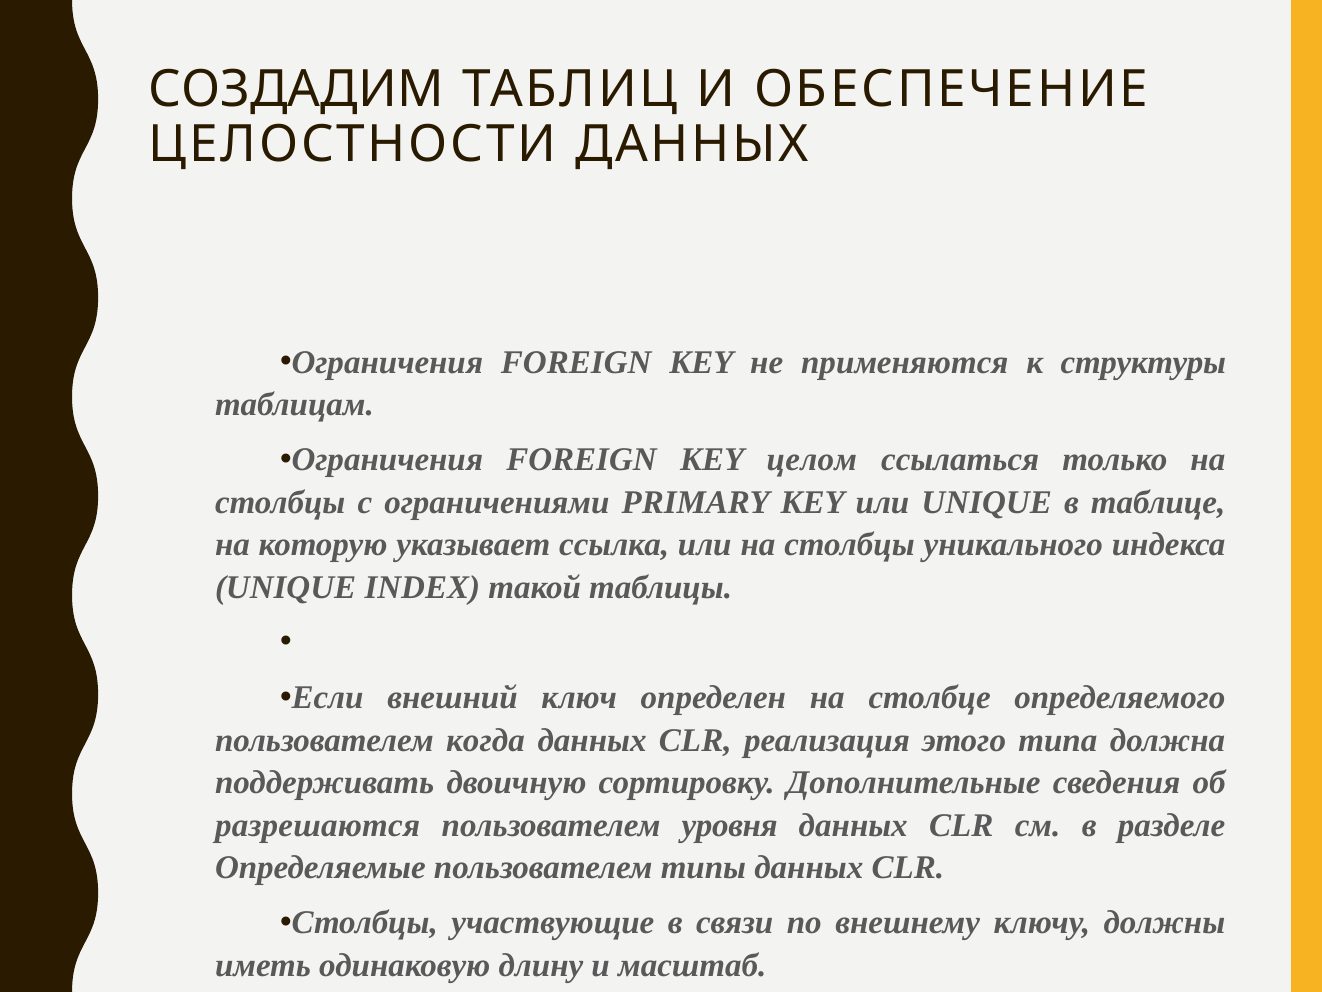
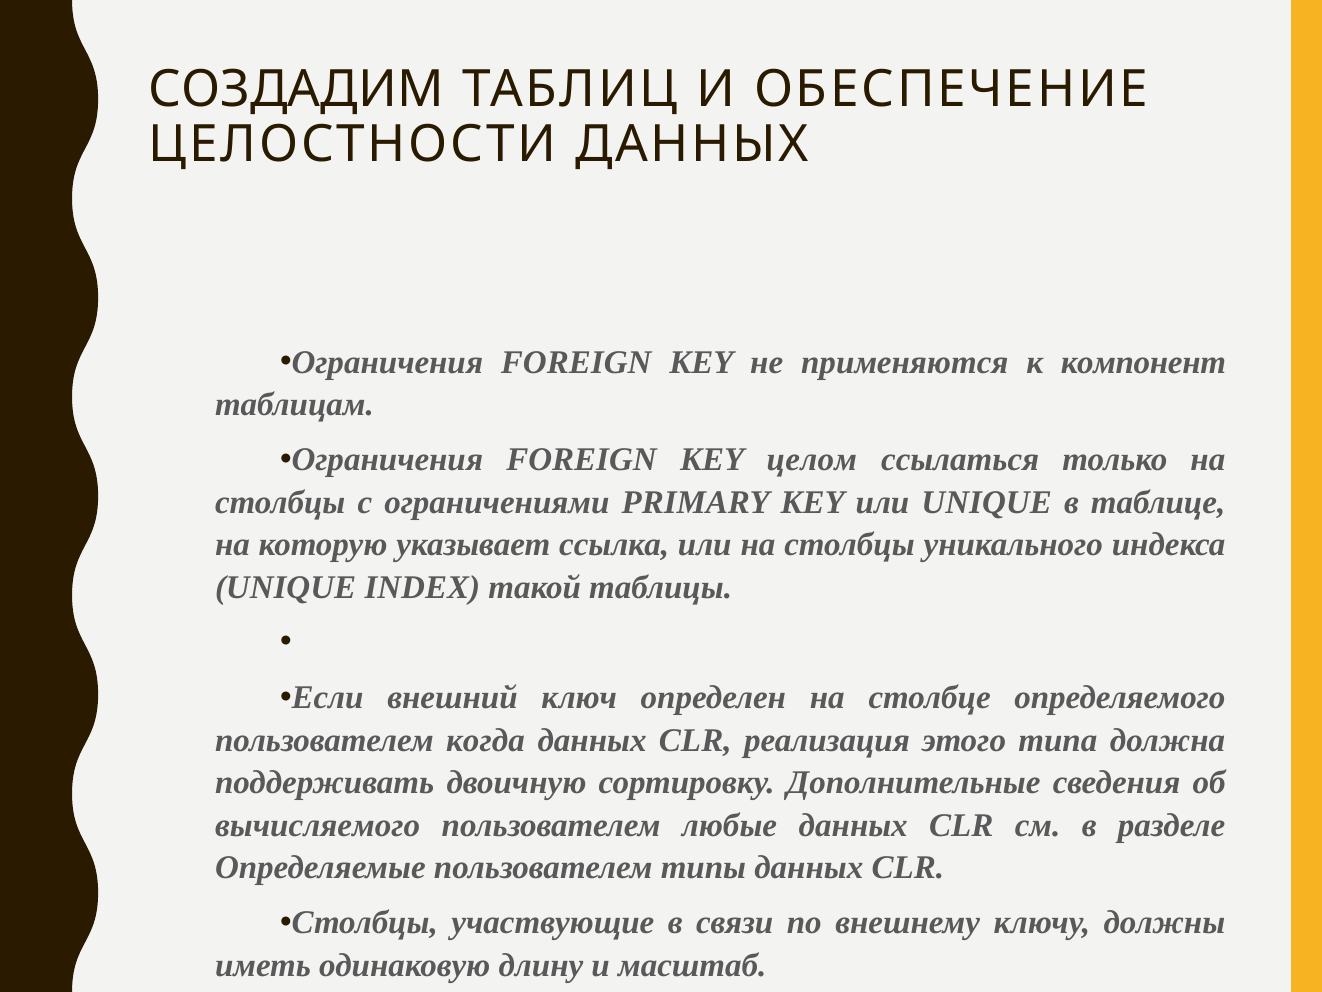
структуры: структуры -> компонент
разрешаются: разрешаются -> вычисляемого
уровня: уровня -> любые
